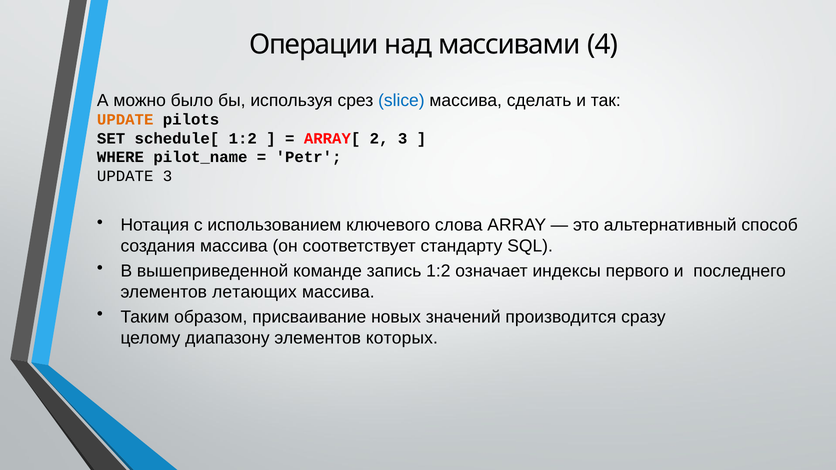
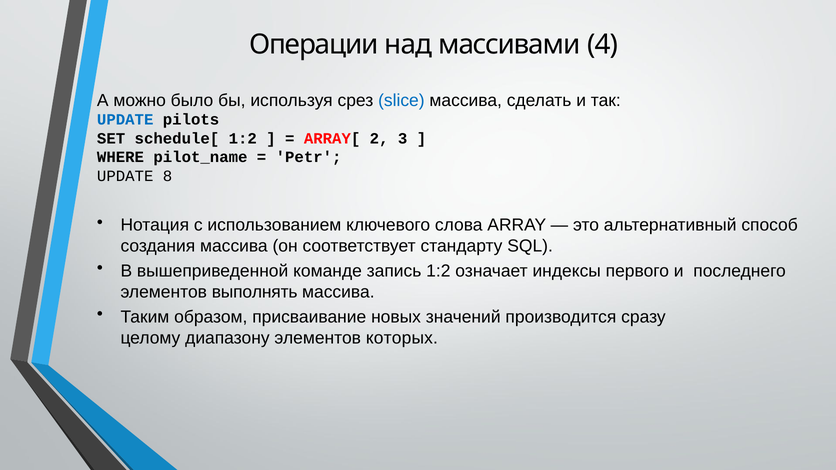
UPDATE at (125, 120) colour: orange -> blue
UPDATE 3: 3 -> 8
летающих: летающих -> выполнять
